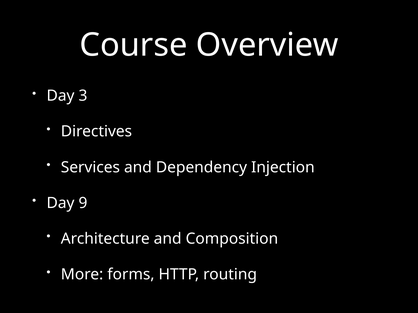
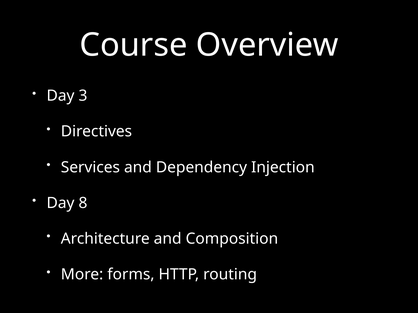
9: 9 -> 8
